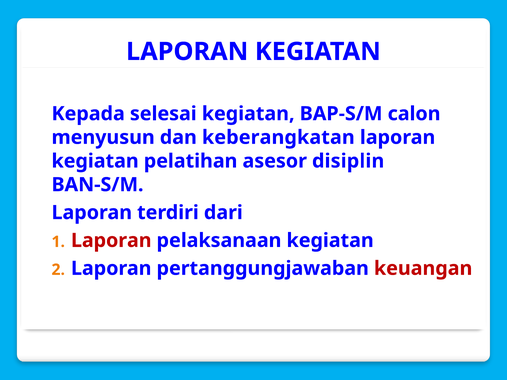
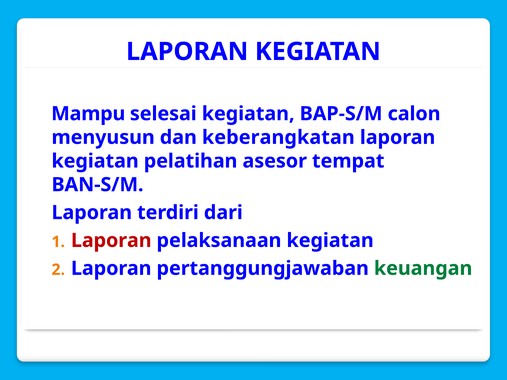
Kepada: Kepada -> Mampu
disiplin: disiplin -> tempat
keuangan colour: red -> green
